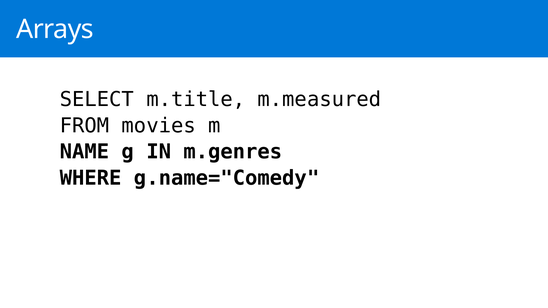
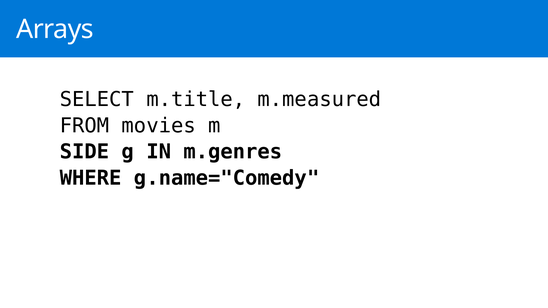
NAME: NAME -> SIDE
